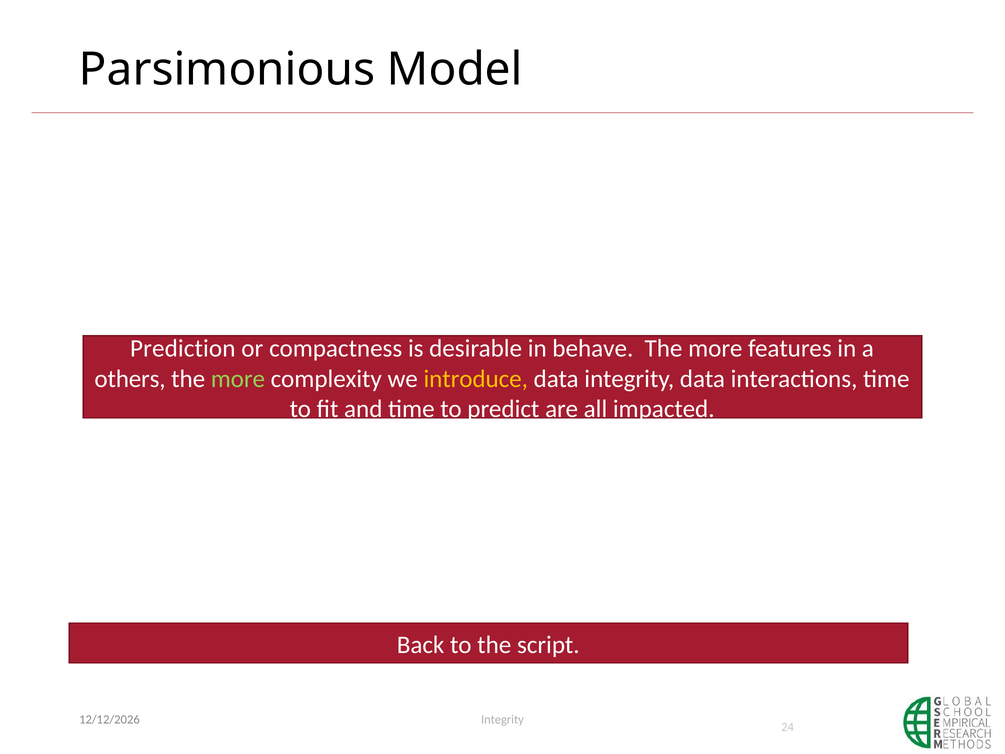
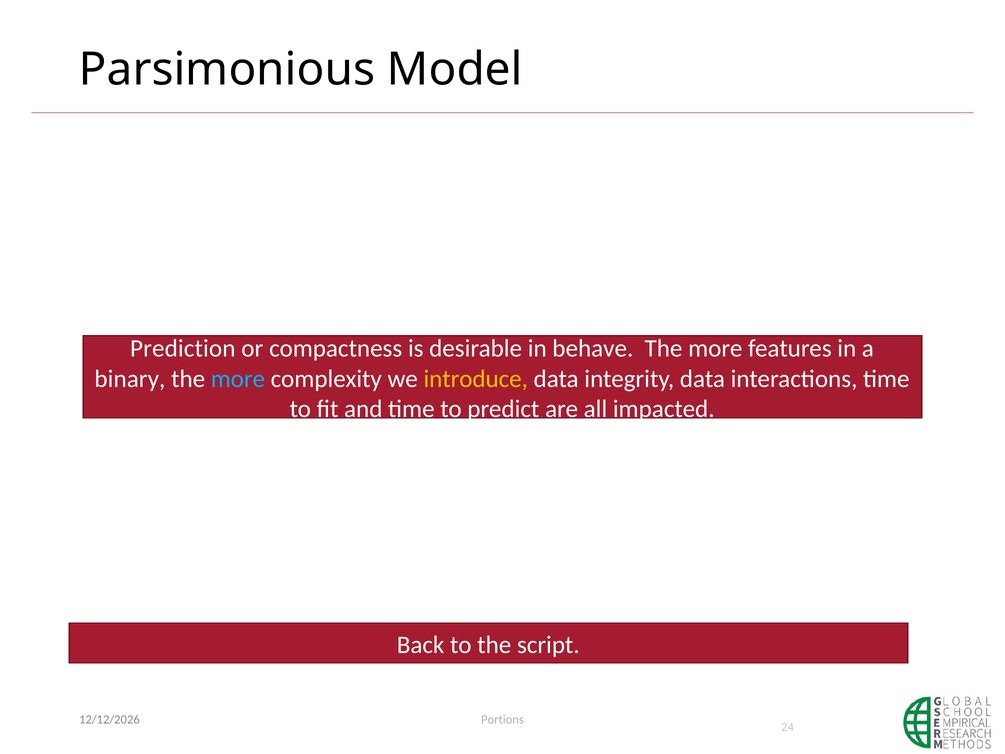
others: others -> binary
more at (238, 379) colour: light green -> light blue
Integrity at (502, 720): Integrity -> Portions
